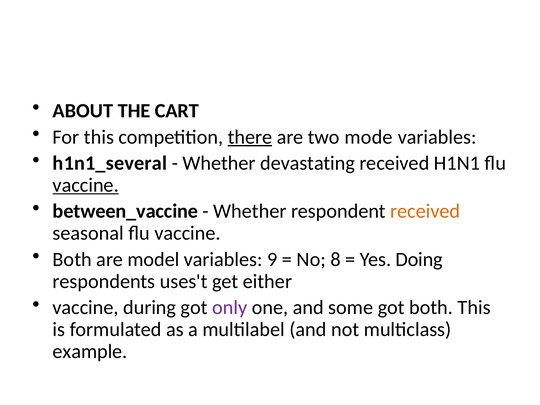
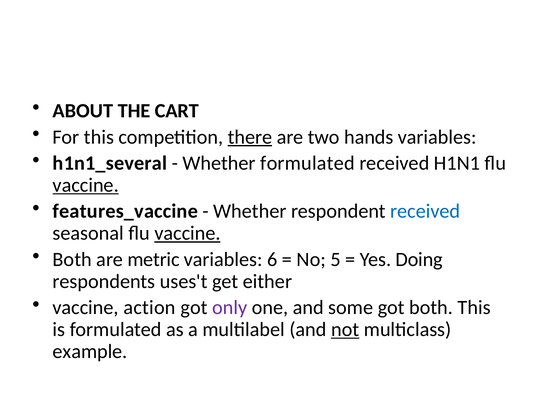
mode: mode -> hands
Whether devastating: devastating -> formulated
between_vaccine: between_vaccine -> features_vaccine
received at (425, 211) colour: orange -> blue
vaccine at (187, 233) underline: none -> present
model: model -> metric
9: 9 -> 6
8: 8 -> 5
during: during -> action
not underline: none -> present
